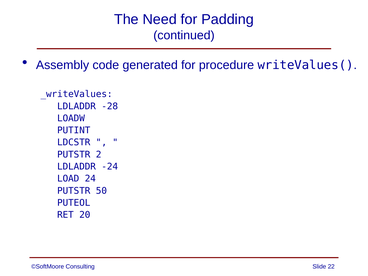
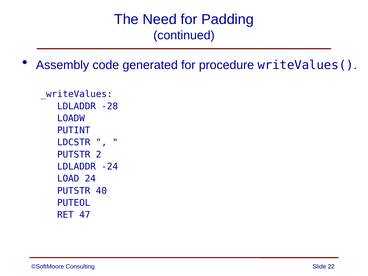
50: 50 -> 40
20: 20 -> 47
